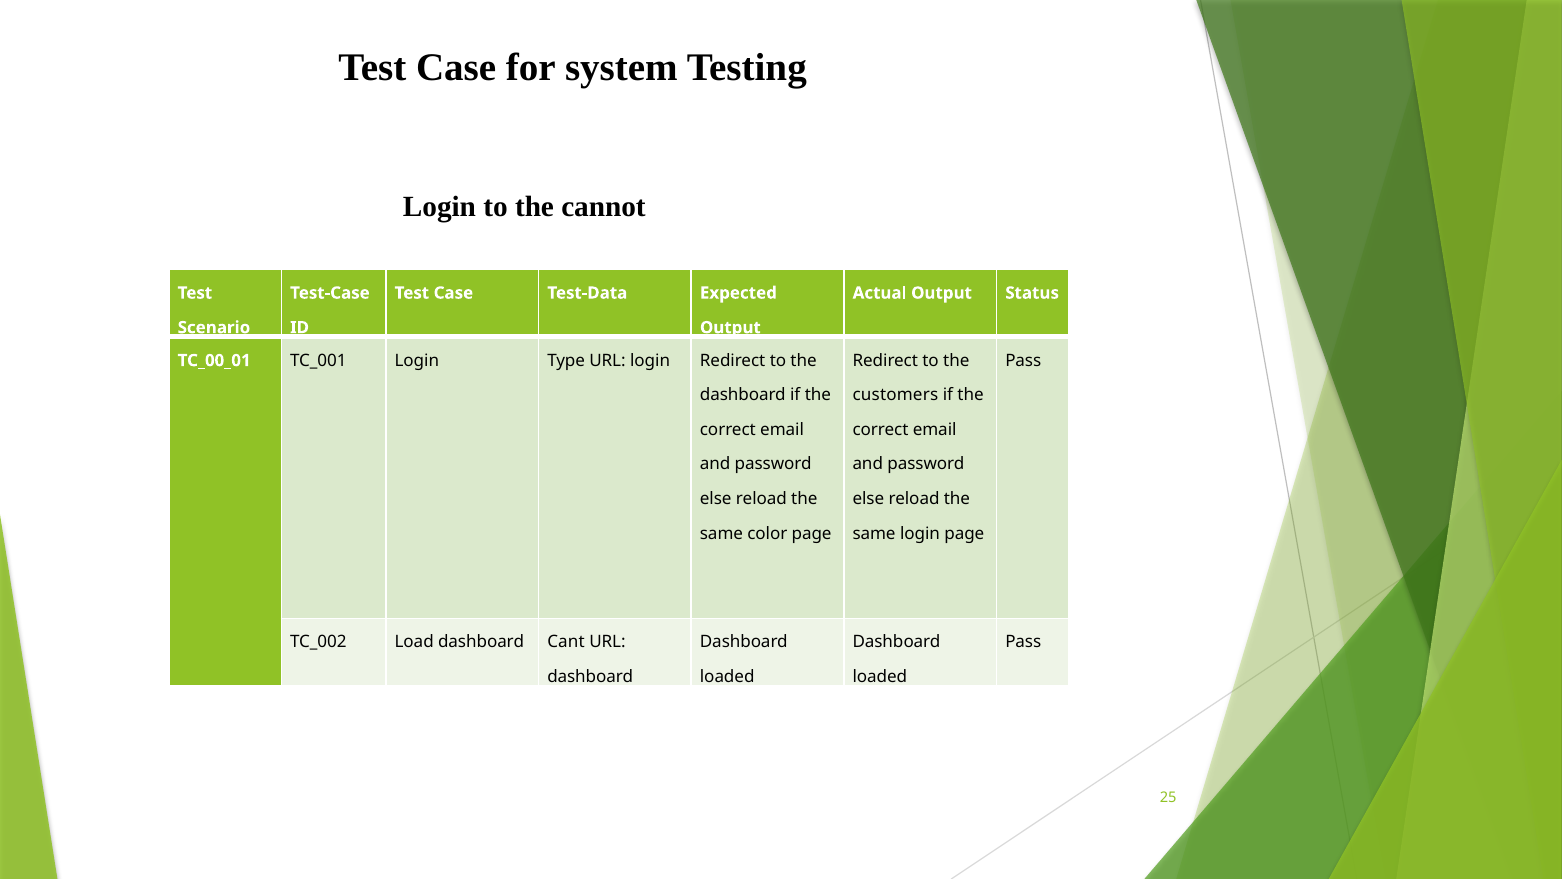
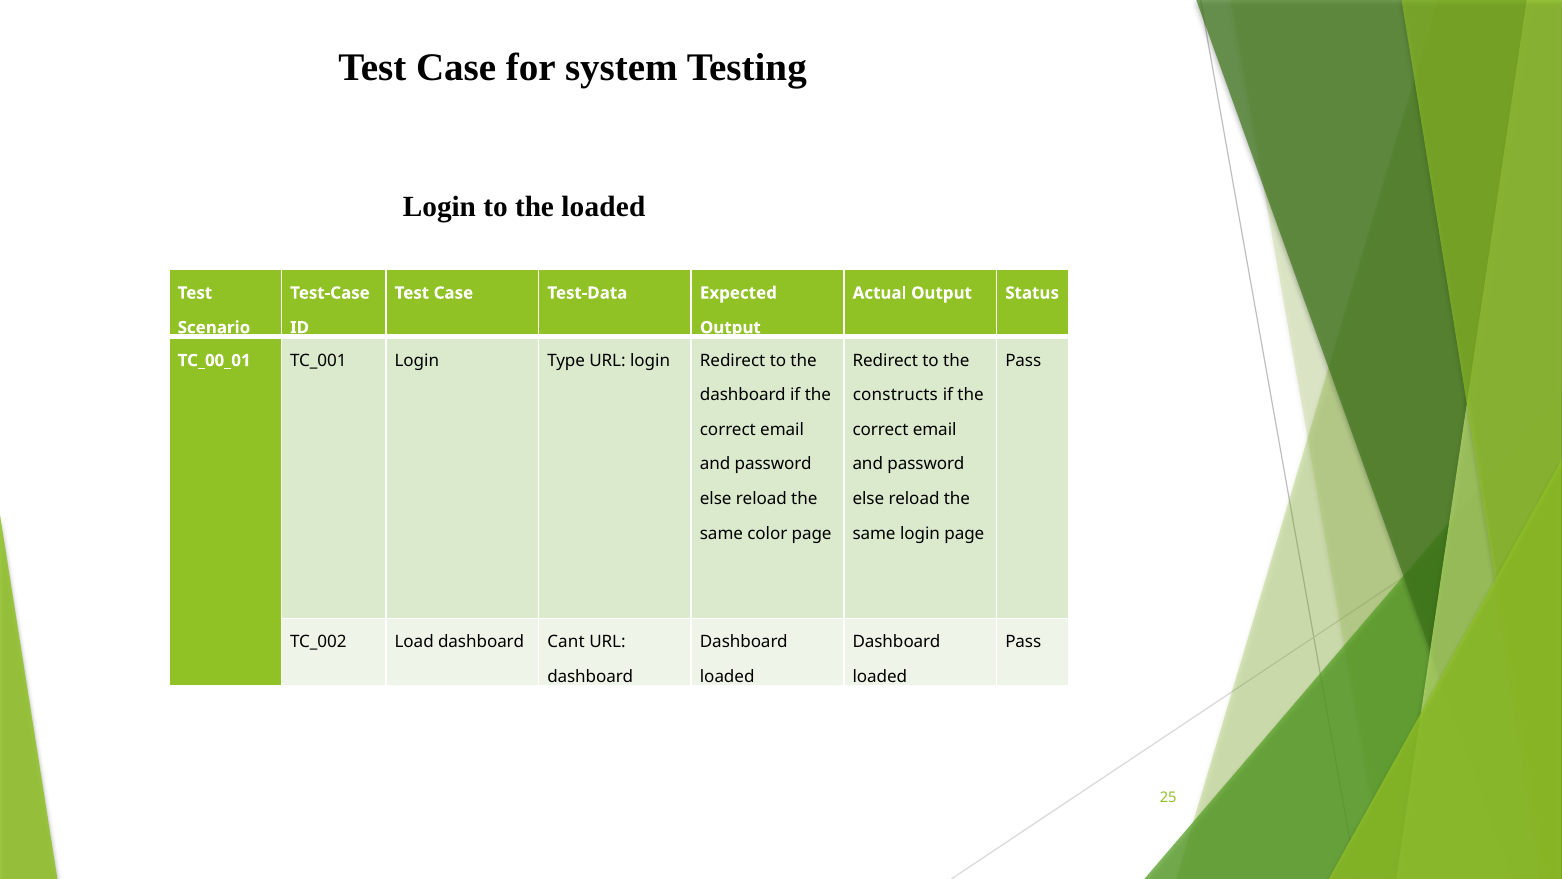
the cannot: cannot -> loaded
customers: customers -> constructs
